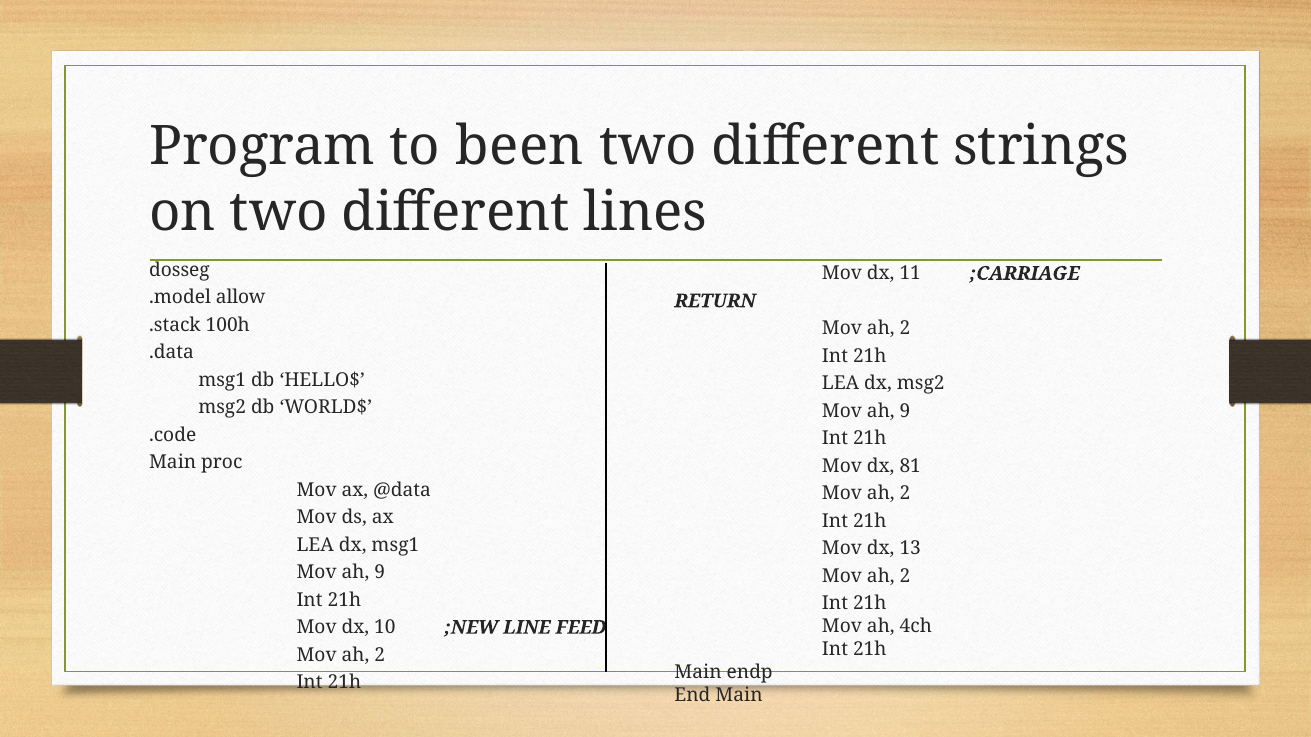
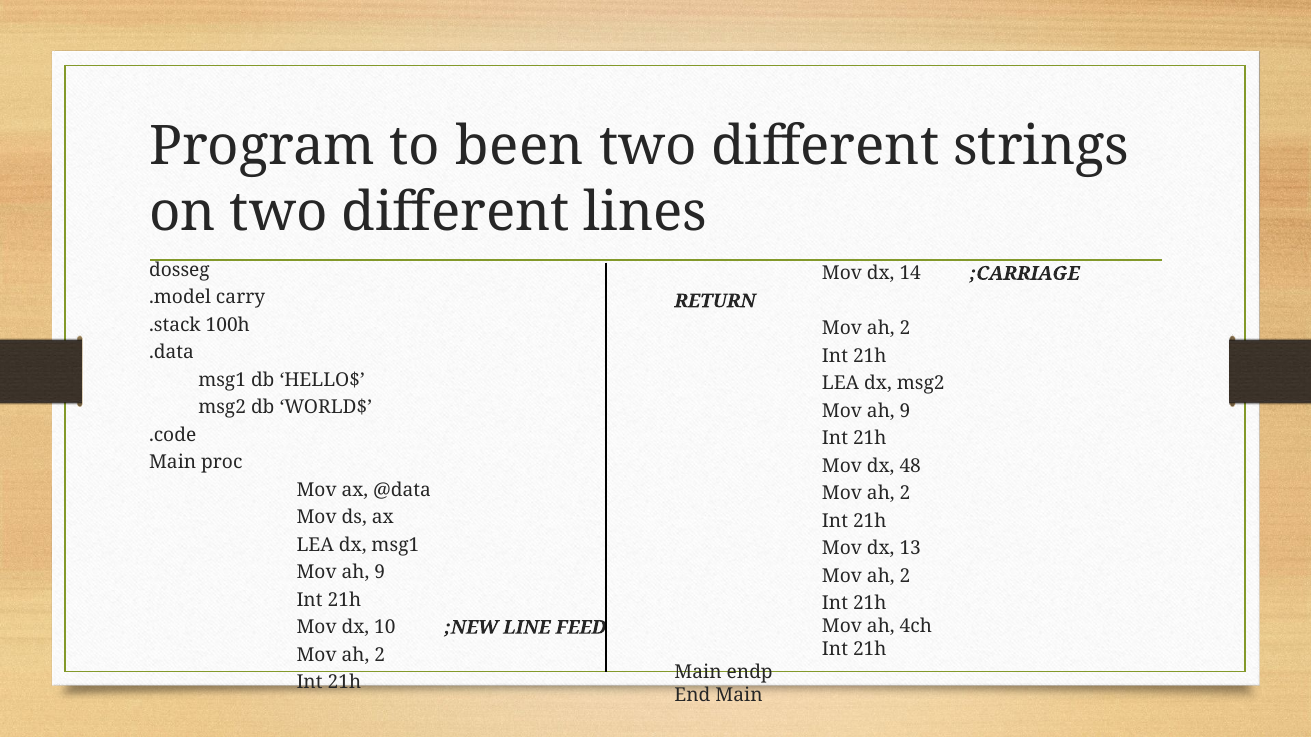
11: 11 -> 14
allow: allow -> carry
81: 81 -> 48
